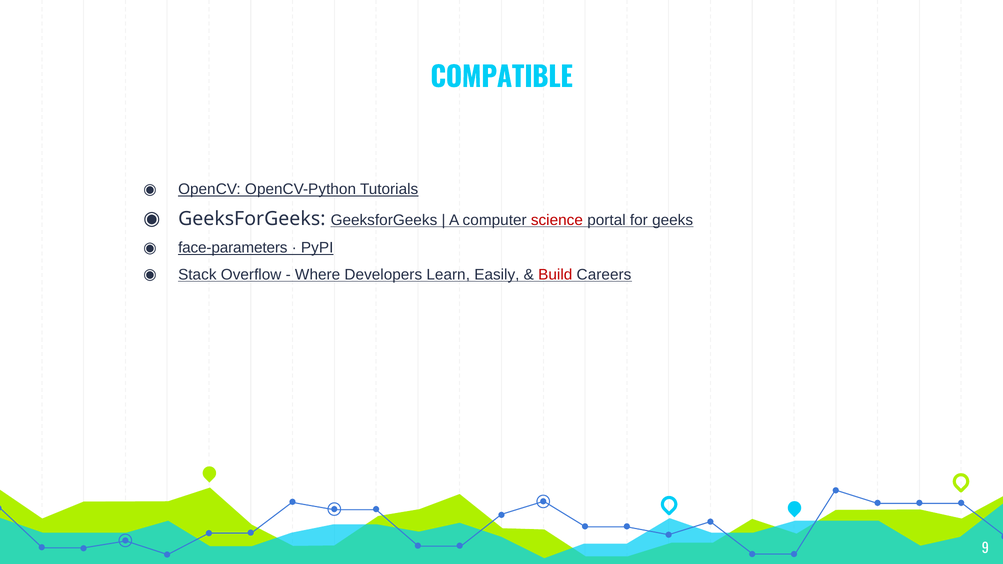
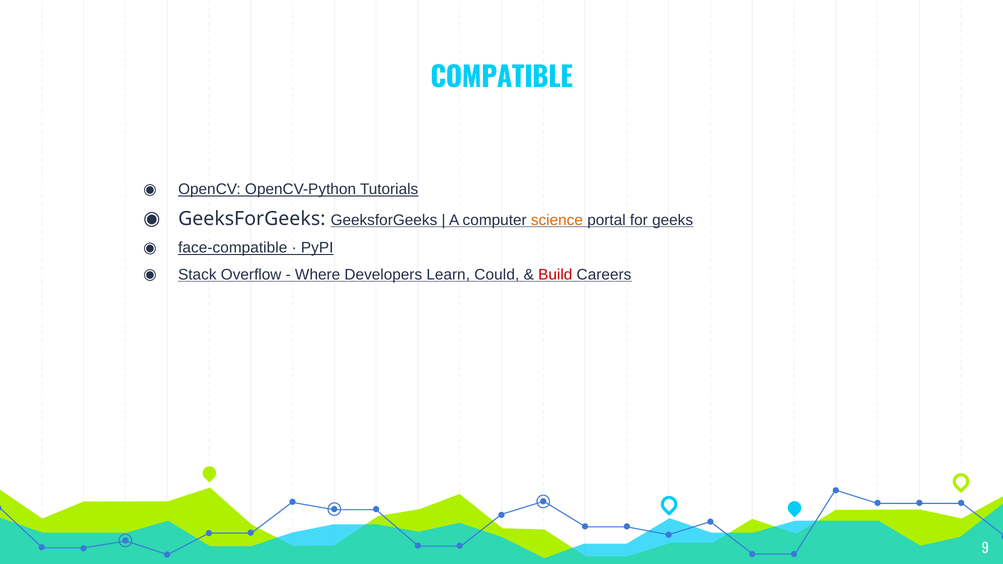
science colour: red -> orange
face-parameters: face-parameters -> face-compatible
Easily: Easily -> Could
